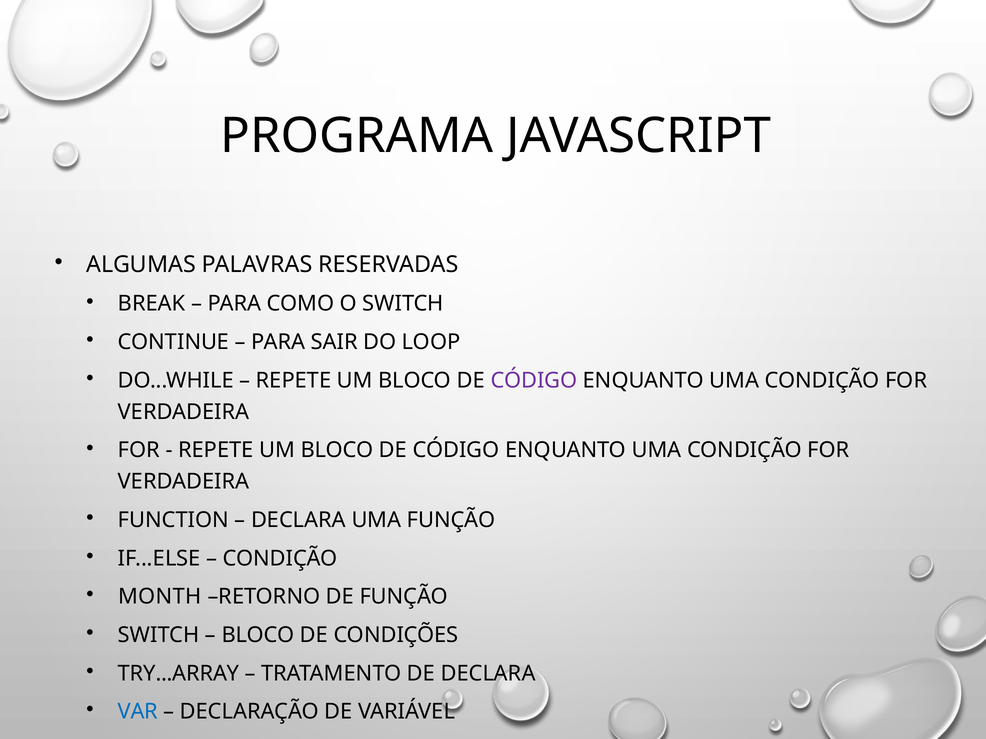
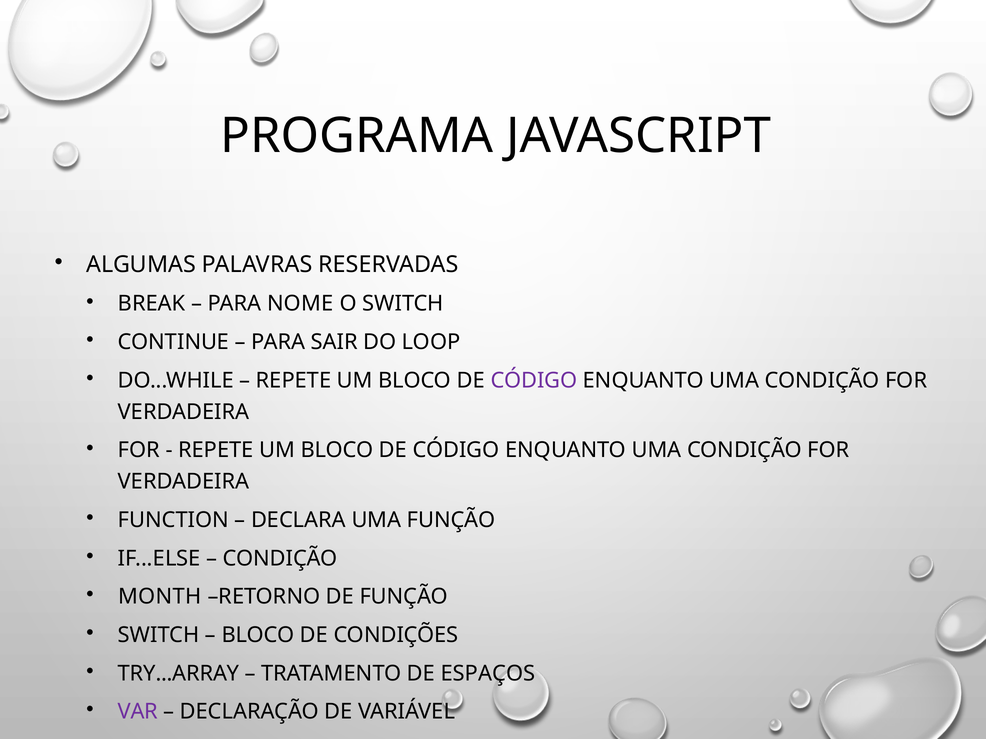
COMO: COMO -> NOME
DE DECLARA: DECLARA -> ESPAÇOS
VAR colour: blue -> purple
